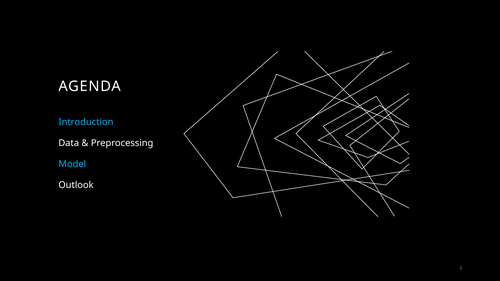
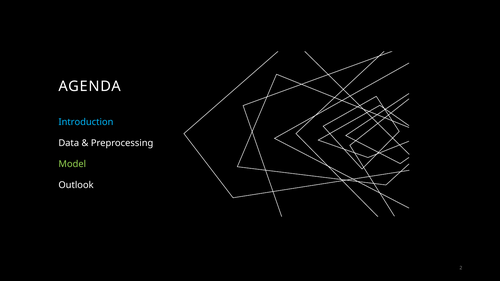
Model colour: light blue -> light green
